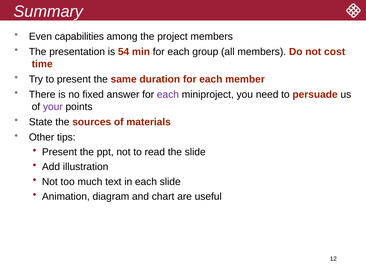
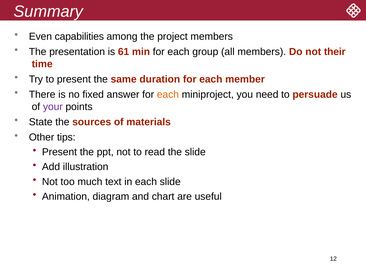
54: 54 -> 61
cost: cost -> their
each at (168, 94) colour: purple -> orange
